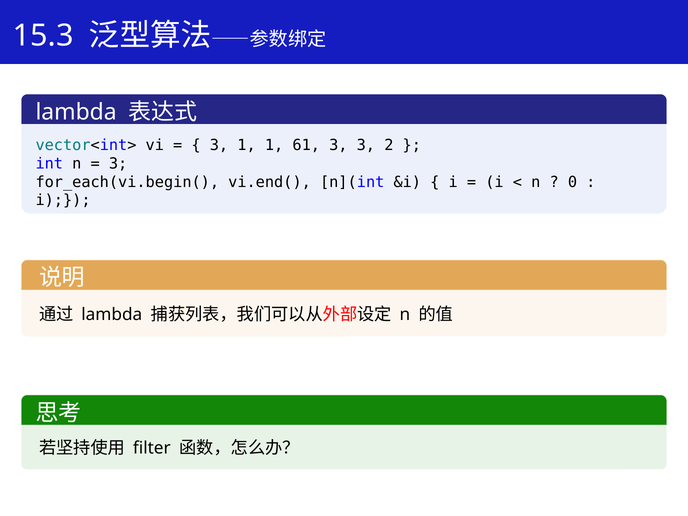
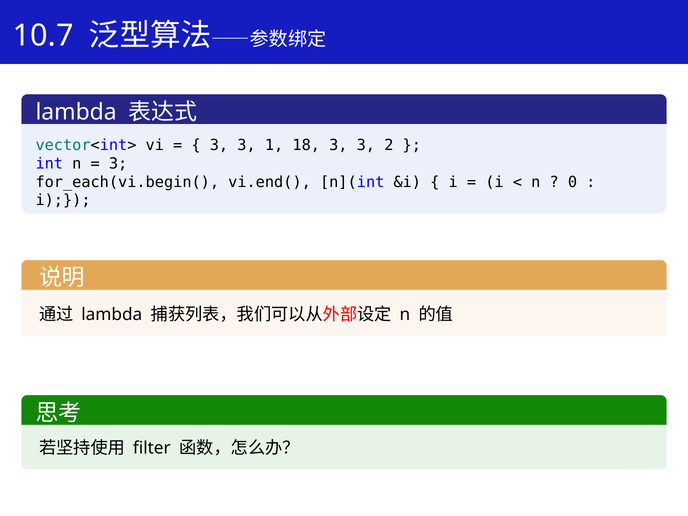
15.3: 15.3 -> 10.7
1 at (247, 145): 1 -> 3
61: 61 -> 18
